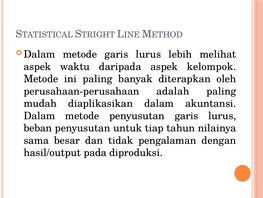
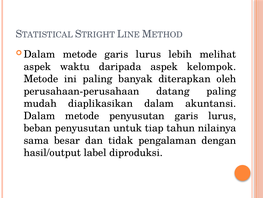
adalah: adalah -> datang
pada: pada -> label
